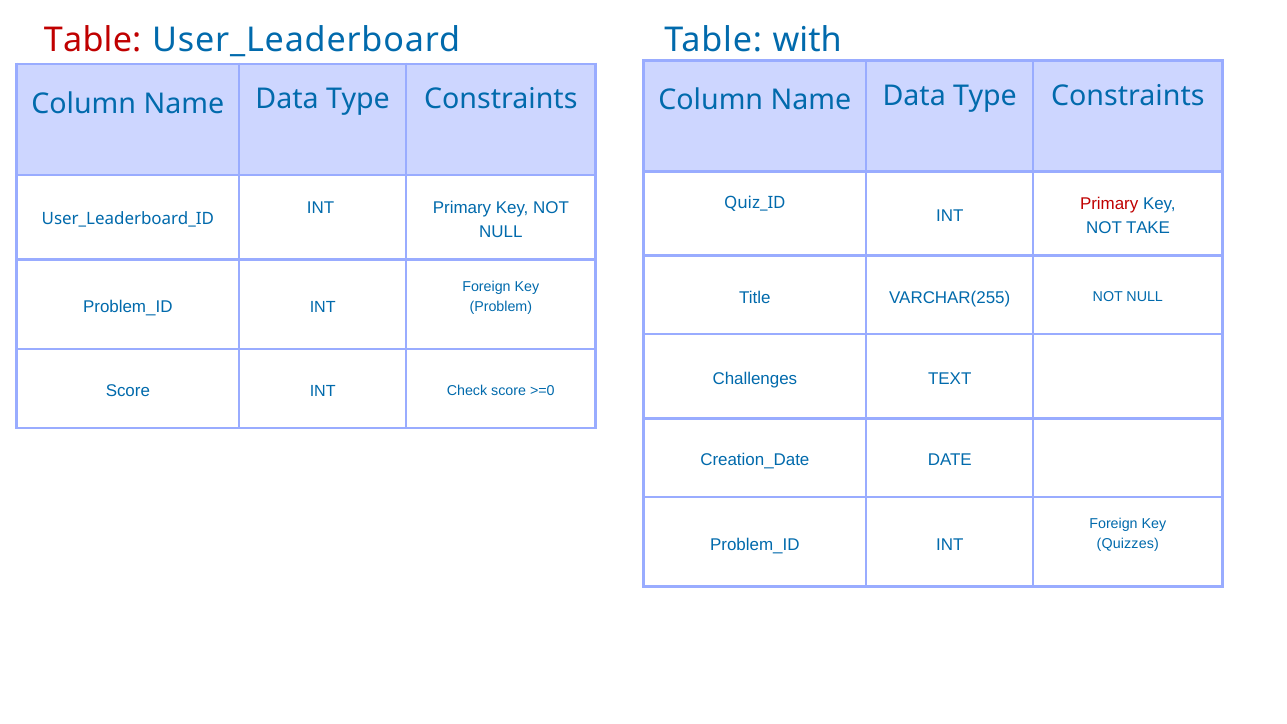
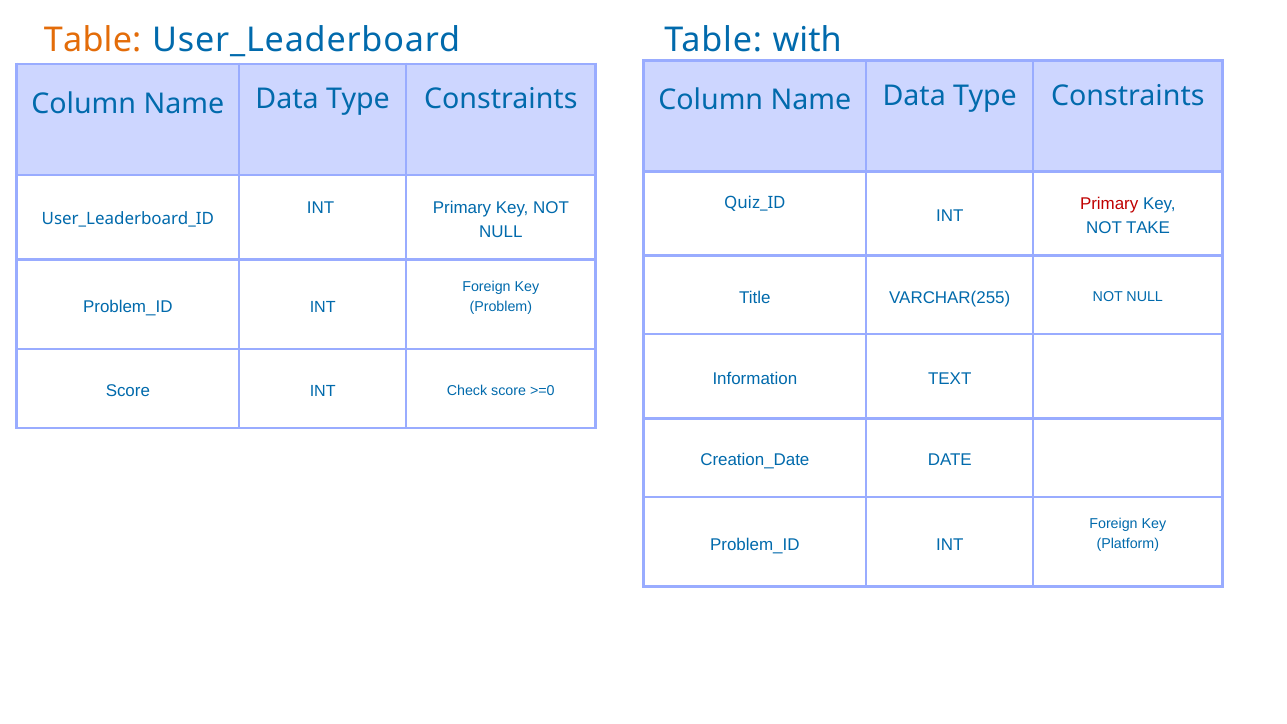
Table at (93, 40) colour: red -> orange
Challenges: Challenges -> Information
Quizzes: Quizzes -> Platform
